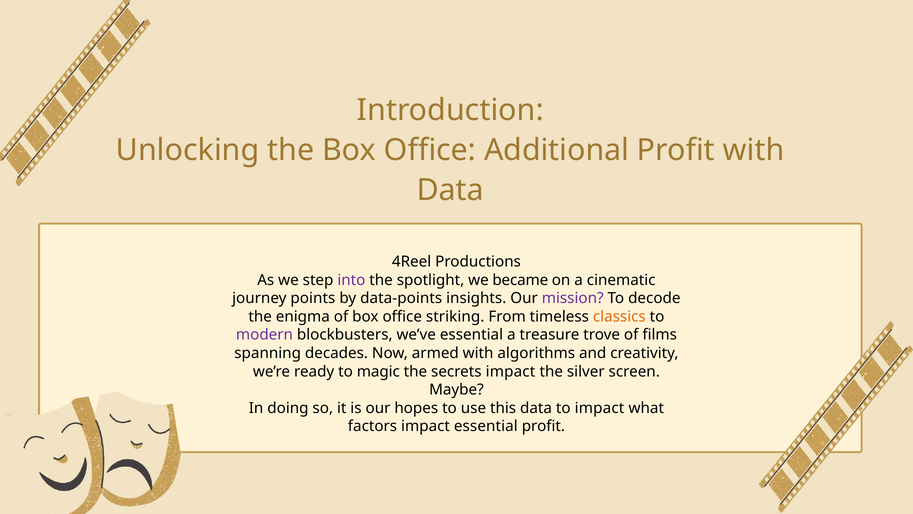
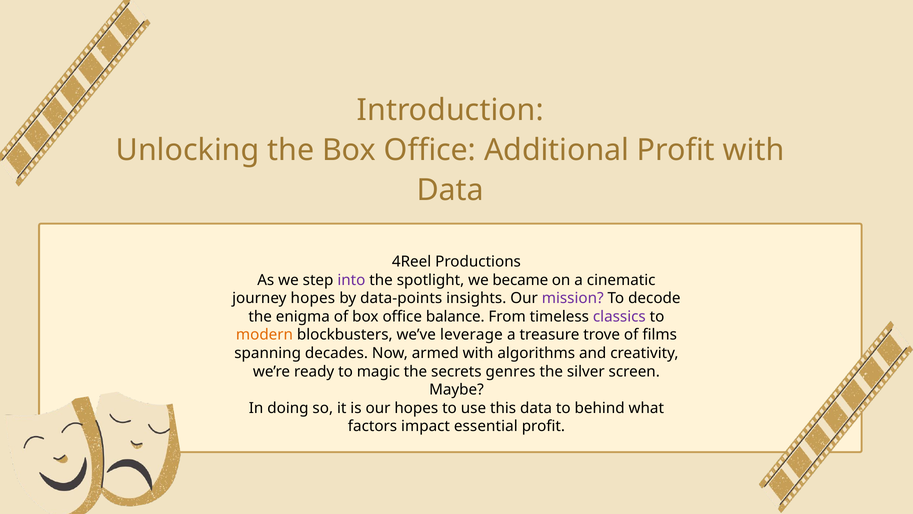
journey points: points -> hopes
striking: striking -> balance
classics colour: orange -> purple
modern colour: purple -> orange
we’ve essential: essential -> leverage
secrets impact: impact -> genres
to impact: impact -> behind
